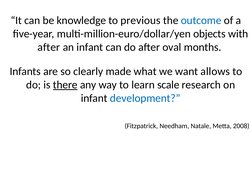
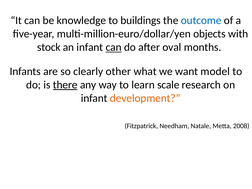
previous: previous -> buildings
after at (49, 47): after -> stock
can at (114, 47) underline: none -> present
made: made -> other
allows: allows -> model
development colour: blue -> orange
